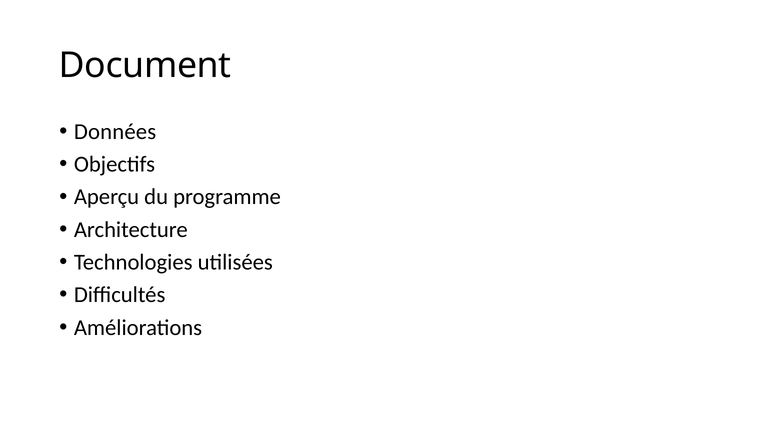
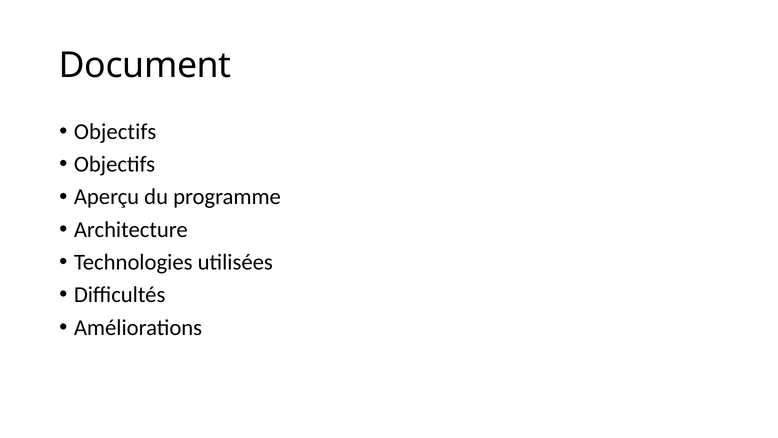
Données at (115, 132): Données -> Objectifs
